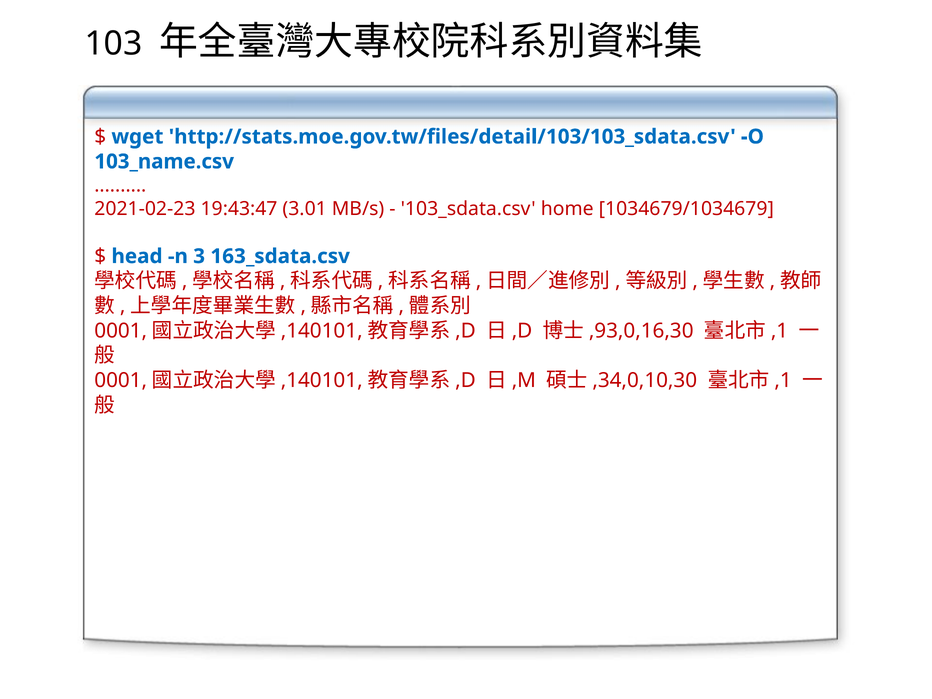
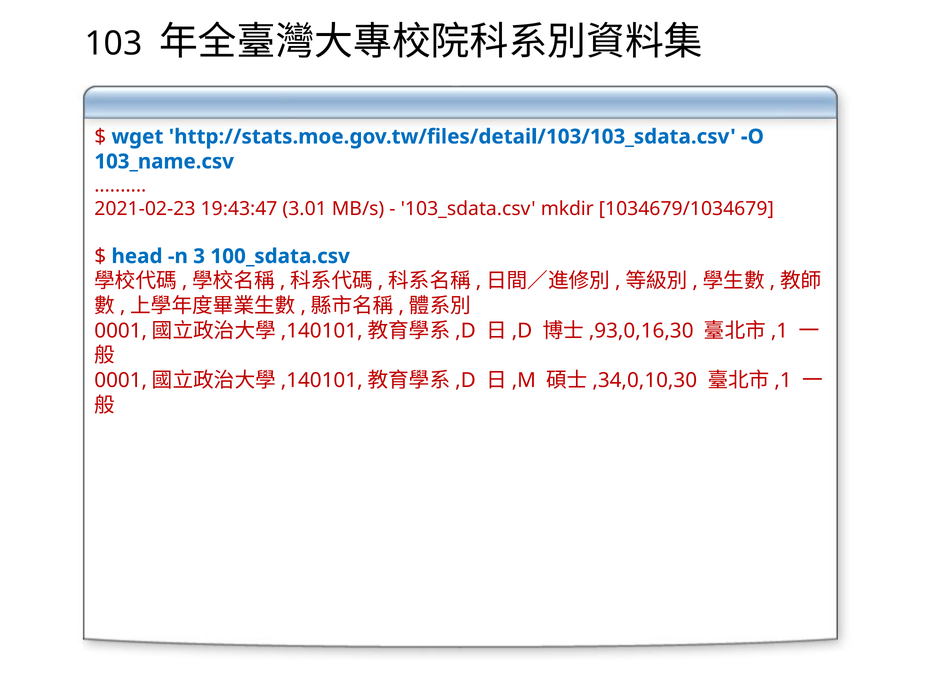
home: home -> mkdir
163_sdata.csv: 163_sdata.csv -> 100_sdata.csv
